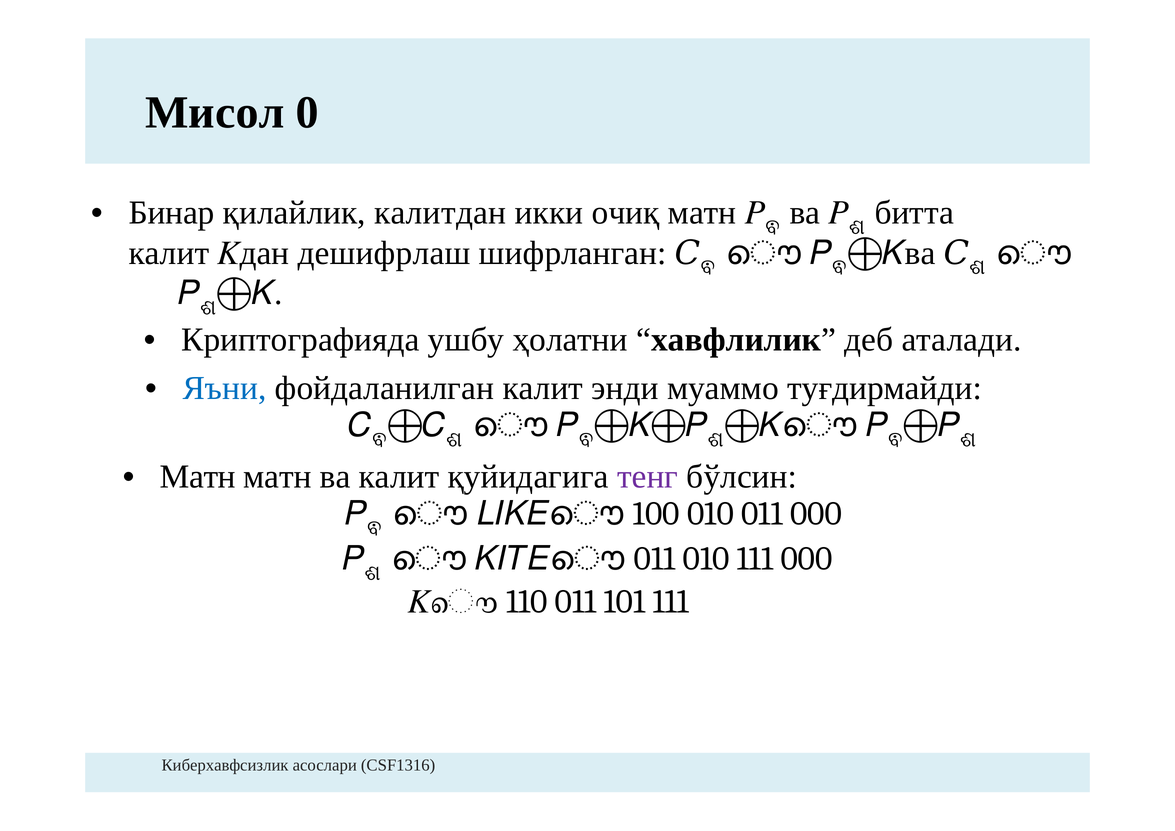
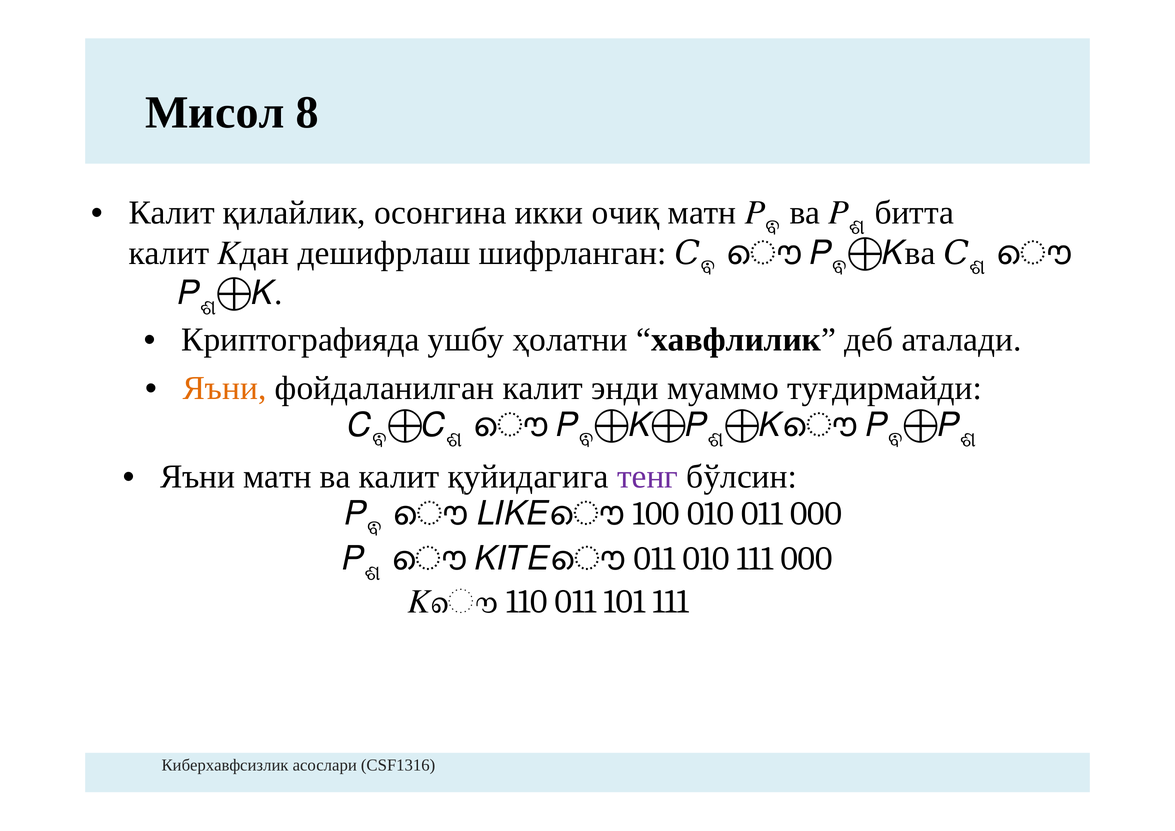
0: 0 -> 8
Бинар at (172, 213): Бинар -> Калит
калитдан: калитдан -> осонгина
Яъни at (225, 388) colour: blue -> orange
Матн at (198, 476): Матн -> Яъни
